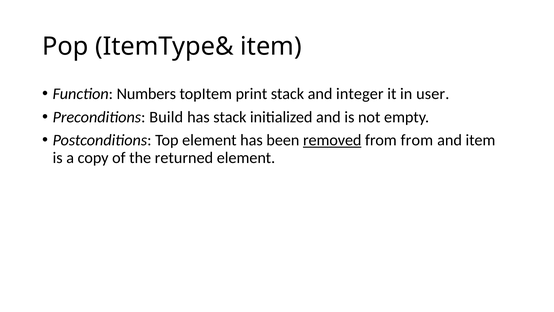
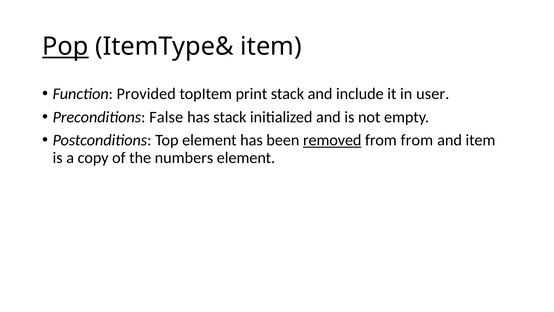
Pop underline: none -> present
Numbers: Numbers -> Provided
integer: integer -> include
Build: Build -> False
returned: returned -> numbers
